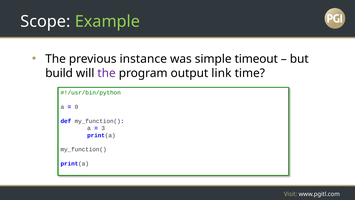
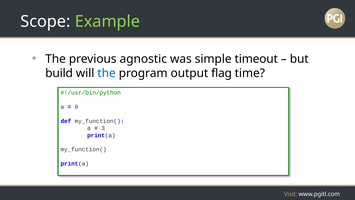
instance: instance -> agnostic
the at (107, 73) colour: purple -> blue
link: link -> flag
